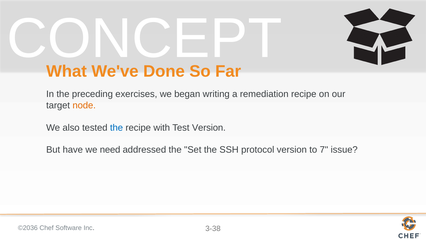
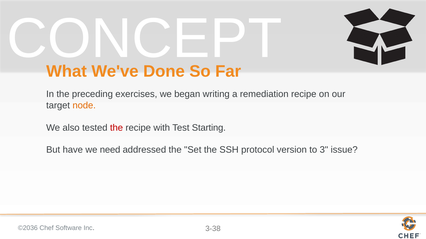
the at (117, 128) colour: blue -> red
Test Version: Version -> Starting
7: 7 -> 3
